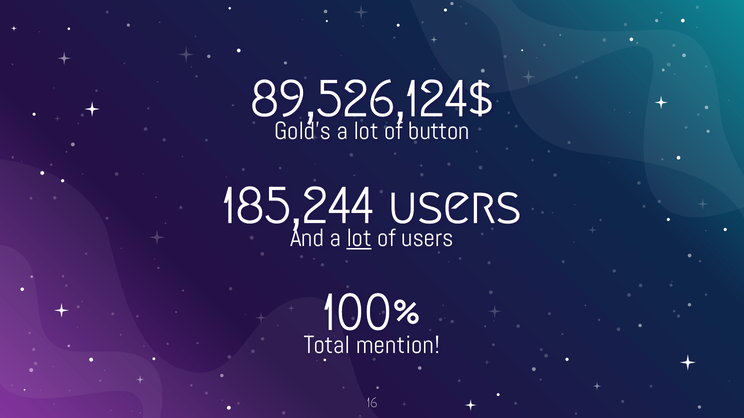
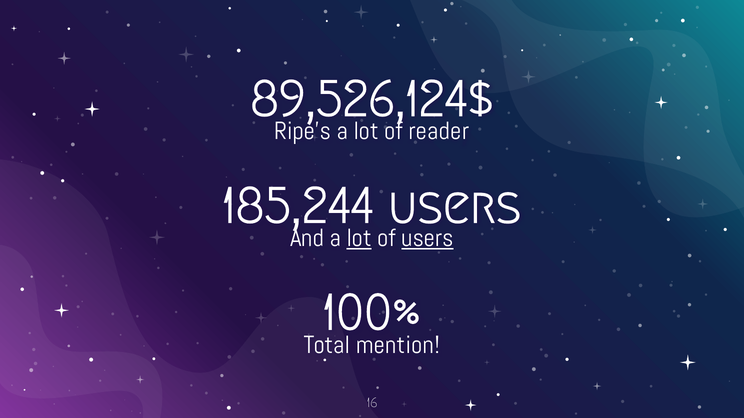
Gold’s: Gold’s -> Ripe’s
button: button -> reader
users at (428, 238) underline: none -> present
